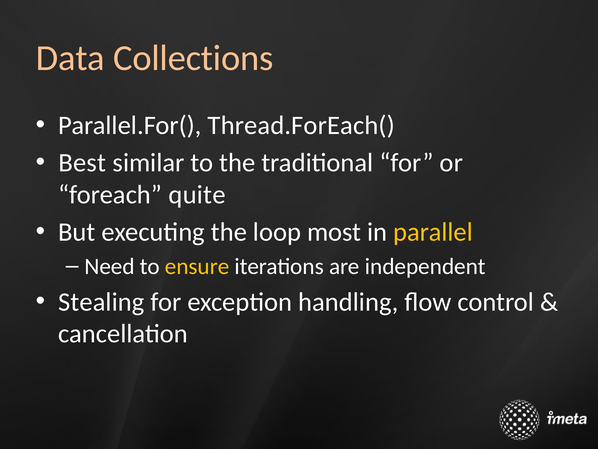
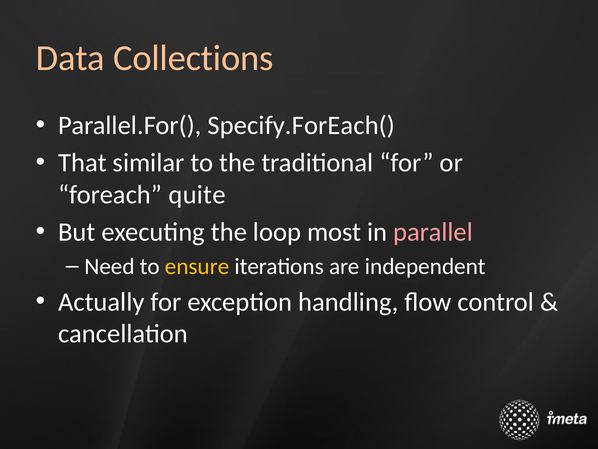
Thread.ForEach(: Thread.ForEach( -> Specify.ForEach(
Best: Best -> That
parallel colour: yellow -> pink
Stealing: Stealing -> Actually
